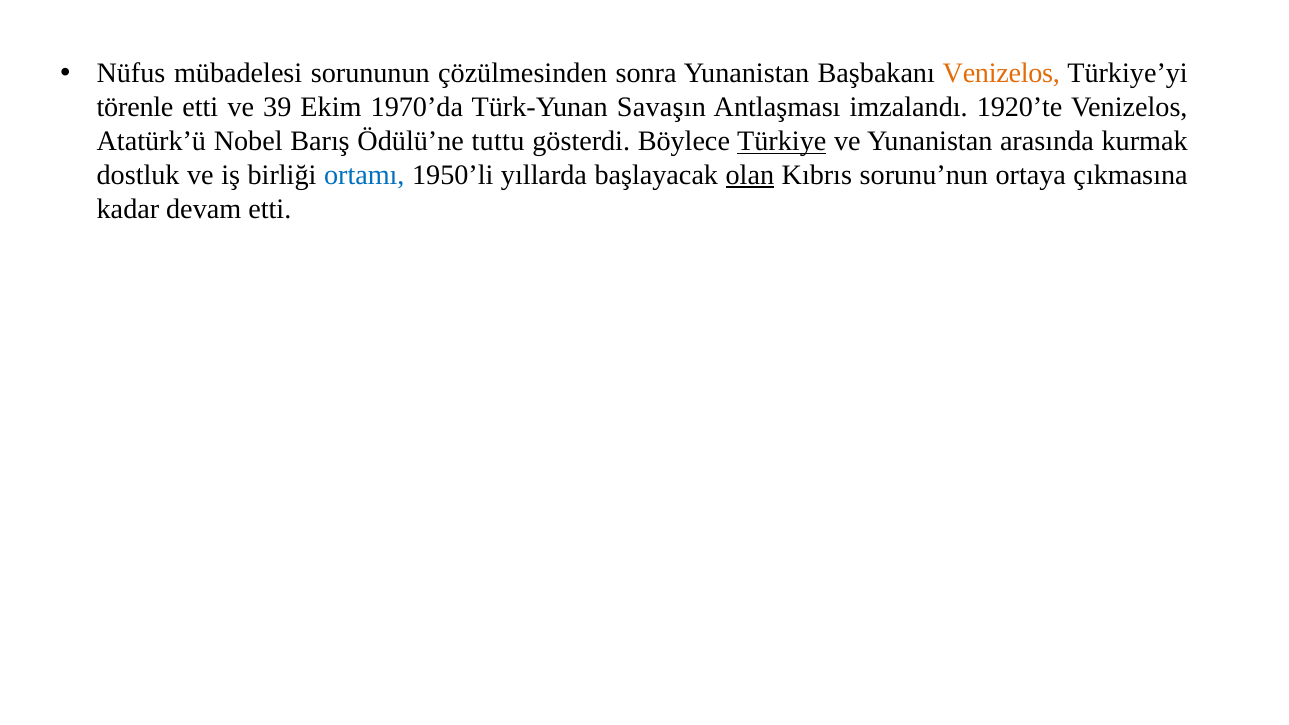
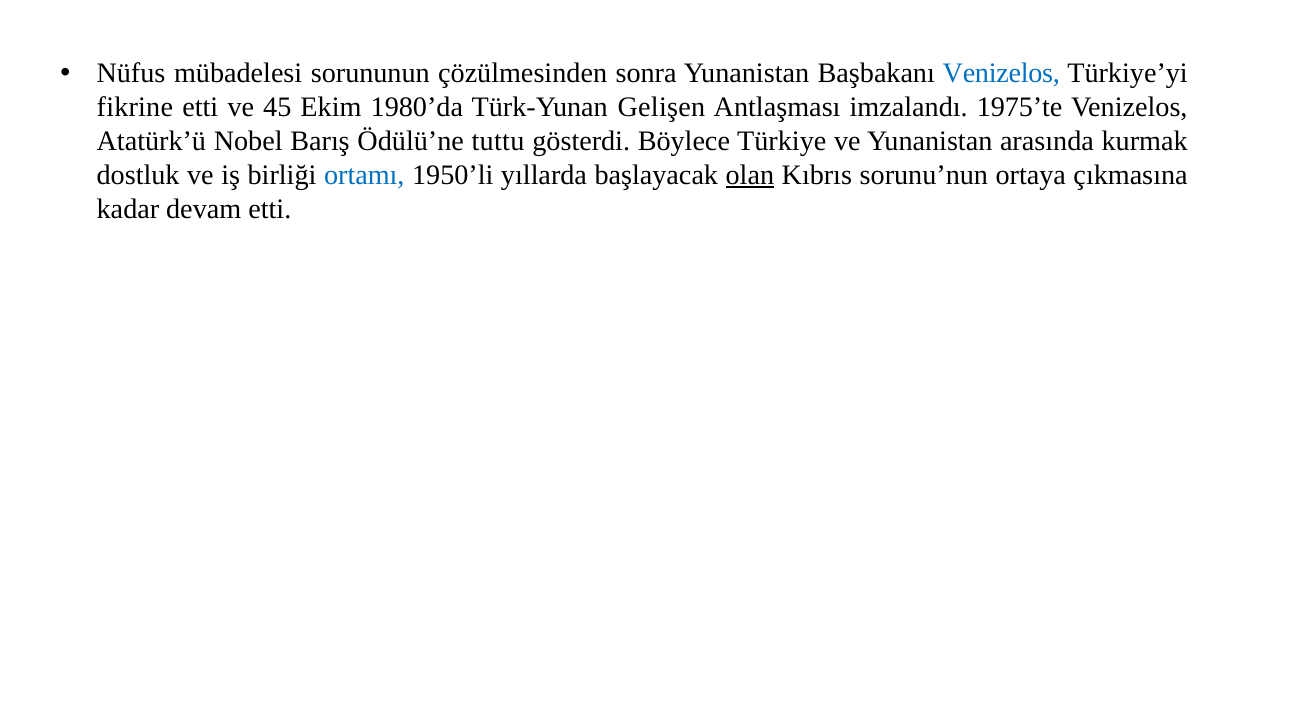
Venizelos at (1001, 74) colour: orange -> blue
törenle: törenle -> fikrine
39: 39 -> 45
1970’da: 1970’da -> 1980’da
Savaşın: Savaşın -> Gelişen
1920’te: 1920’te -> 1975’te
Türkiye underline: present -> none
